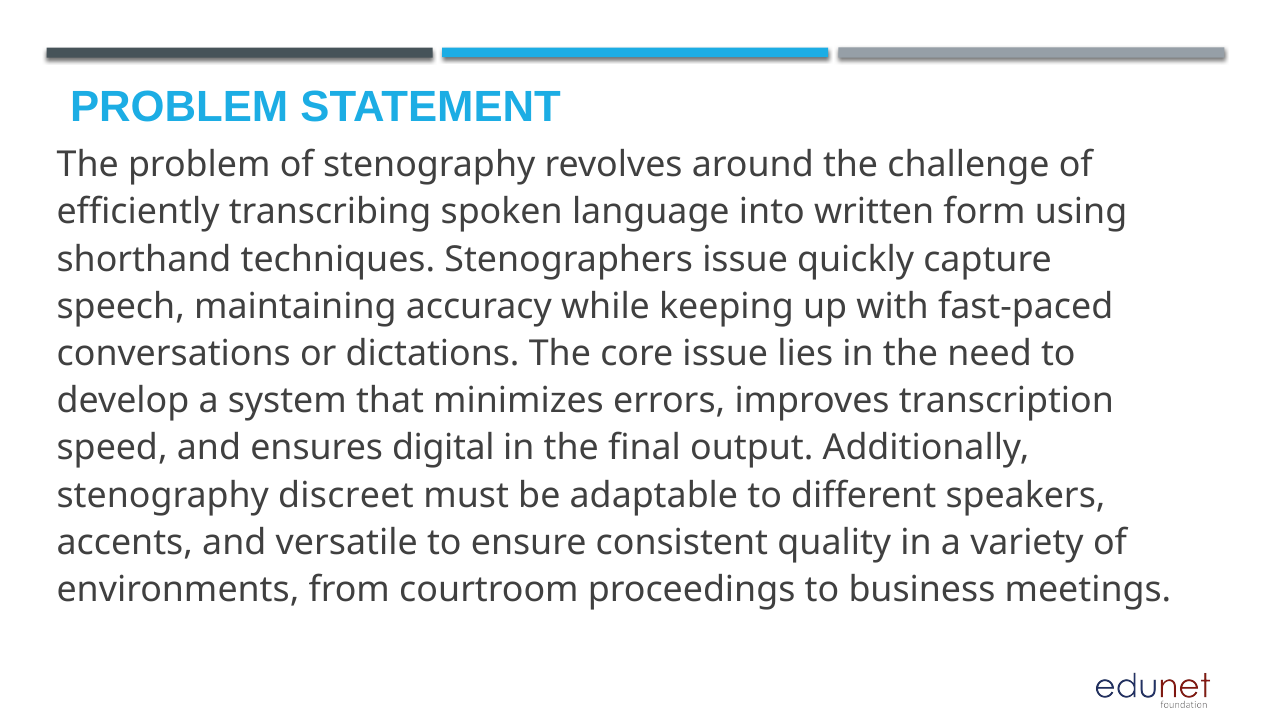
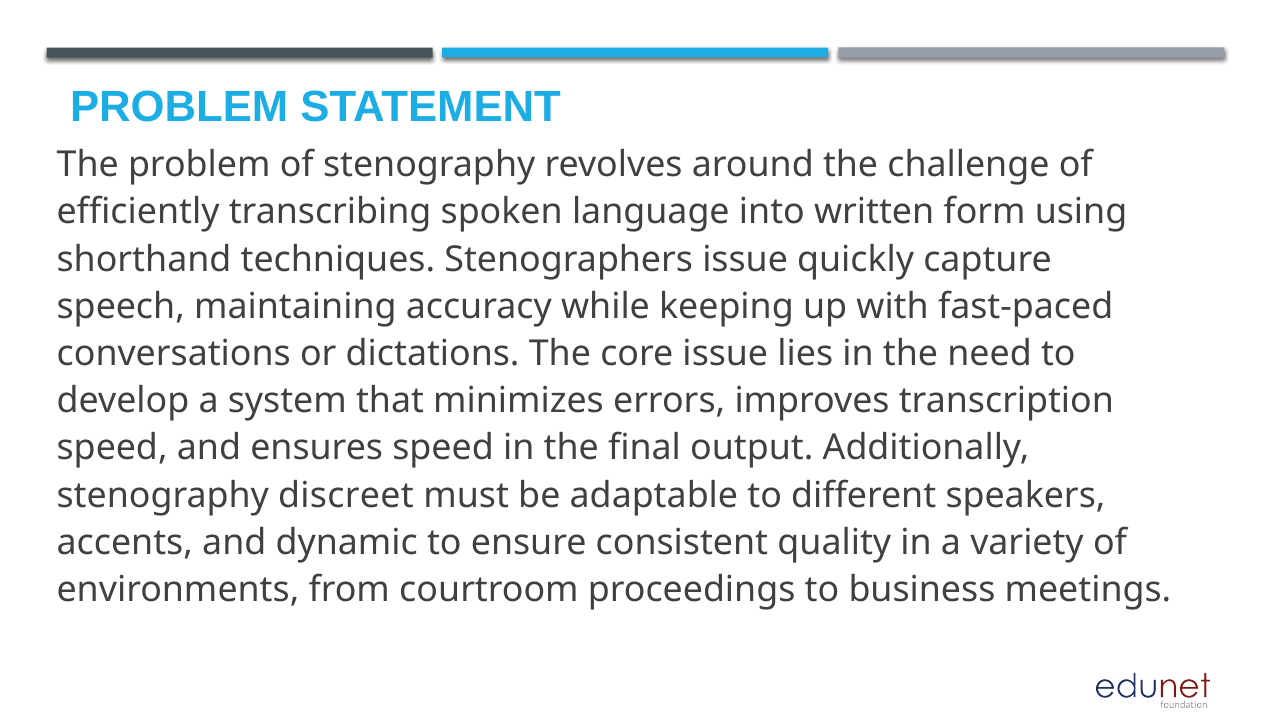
ensures digital: digital -> speed
versatile: versatile -> dynamic
